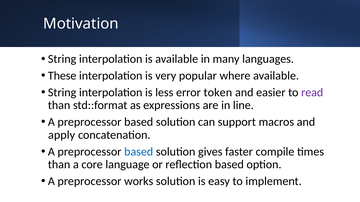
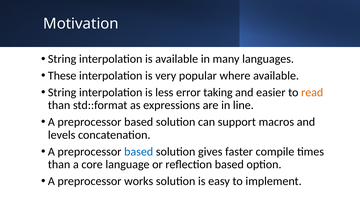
token: token -> taking
read colour: purple -> orange
apply: apply -> levels
